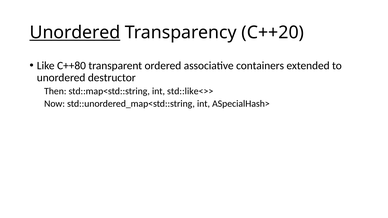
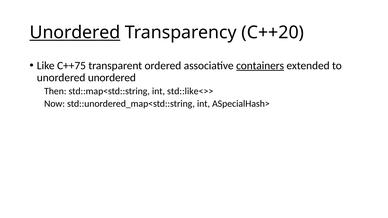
C++80: C++80 -> C++75
containers underline: none -> present
unordered destructor: destructor -> unordered
